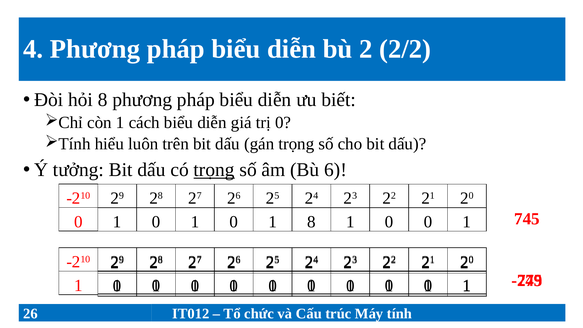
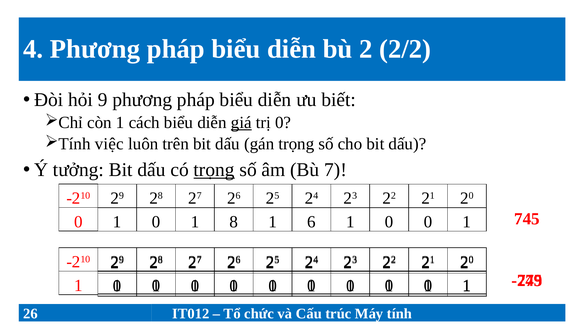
hỏi 8: 8 -> 9
giá underline: none -> present
hiểu: hiểu -> việc
6: 6 -> 7
0 at (234, 222): 0 -> 8
1 8: 8 -> 6
